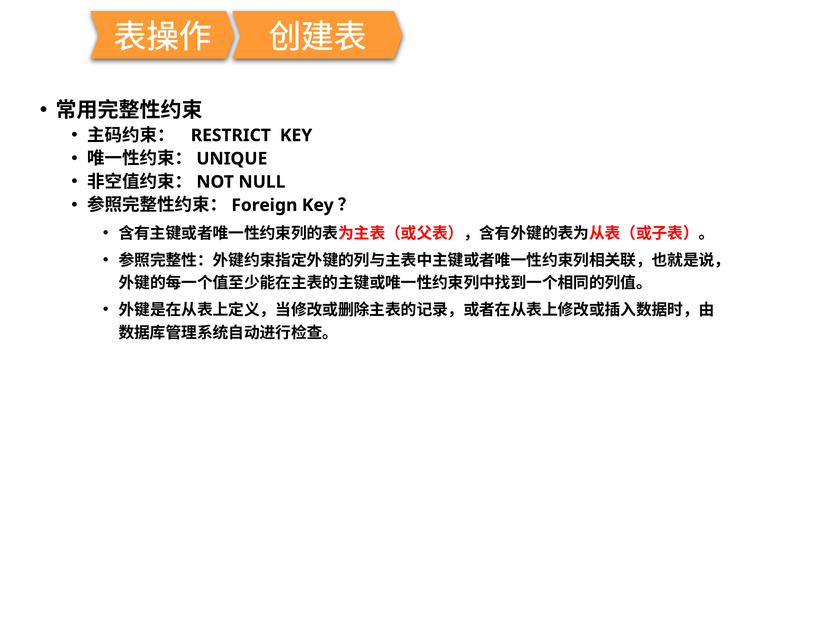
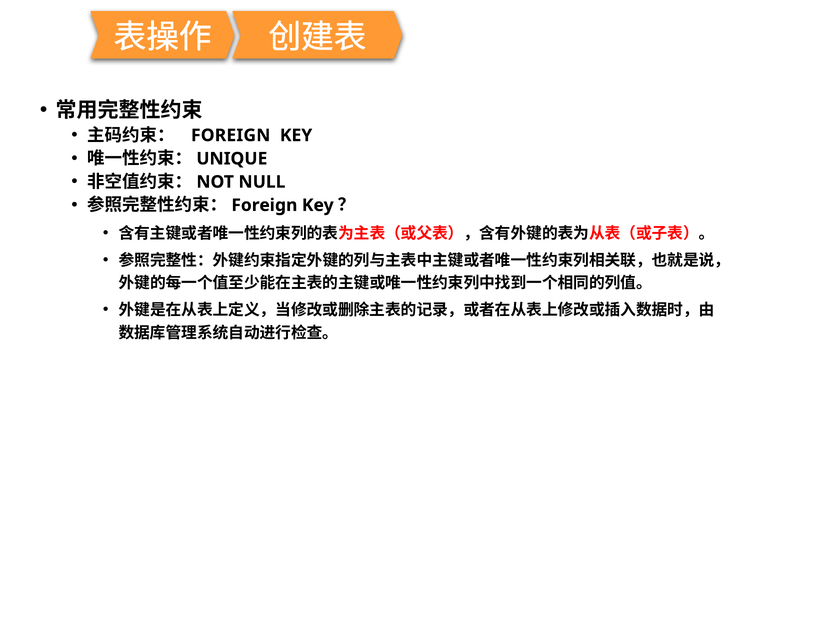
RESTRICT at (231, 135): RESTRICT -> FOREIGN
